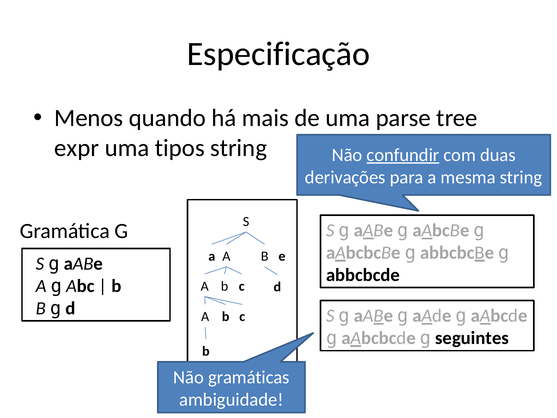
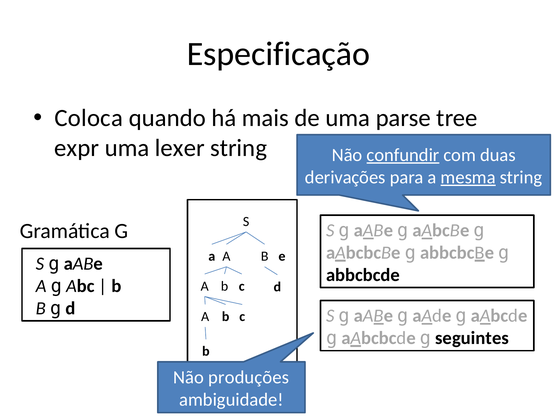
Menos: Menos -> Coloca
tipos: tipos -> lexer
mesma underline: none -> present
gramáticas: gramáticas -> produções
